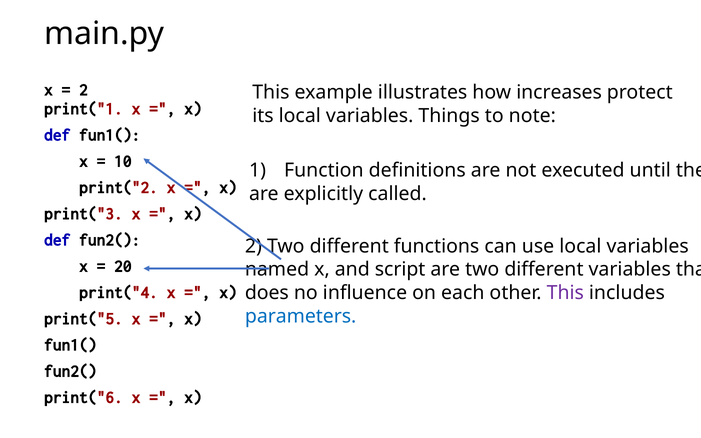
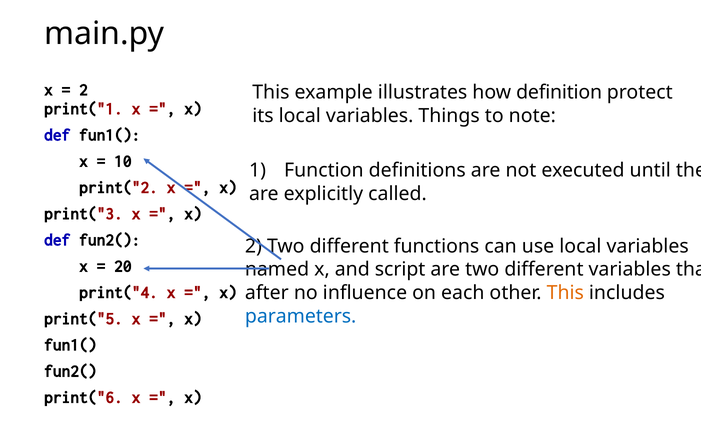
increases: increases -> definition
does: does -> after
This at (565, 293) colour: purple -> orange
